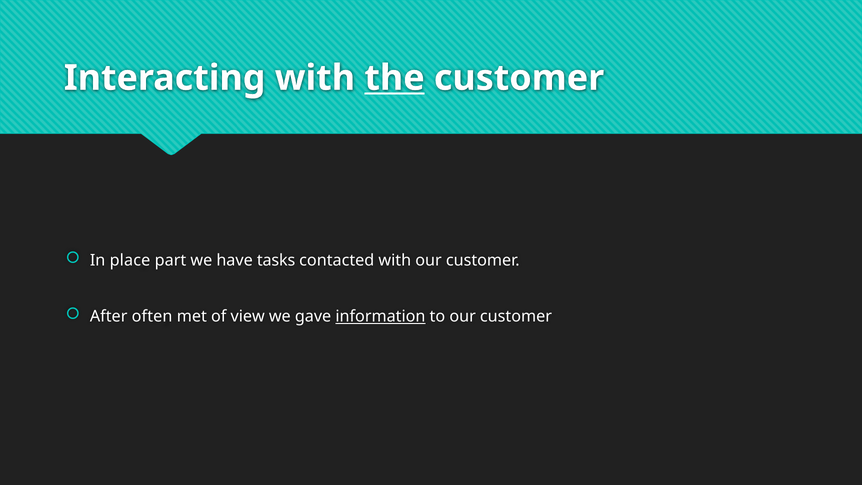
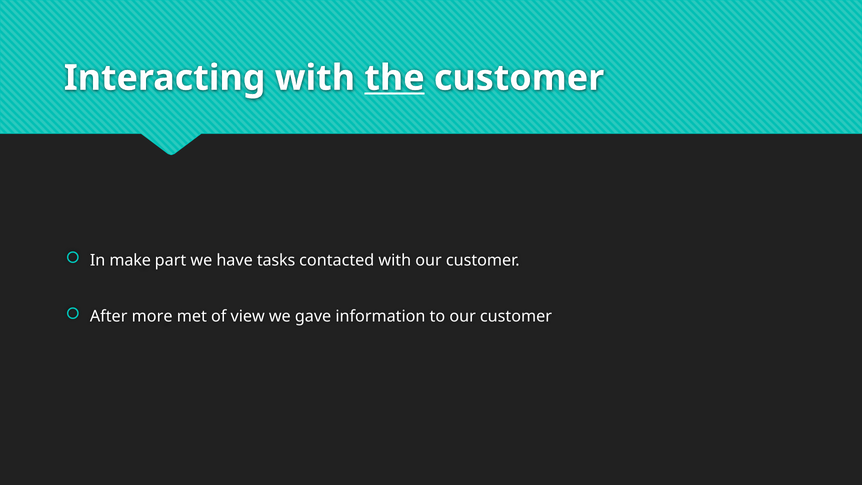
place: place -> make
often: often -> more
information underline: present -> none
